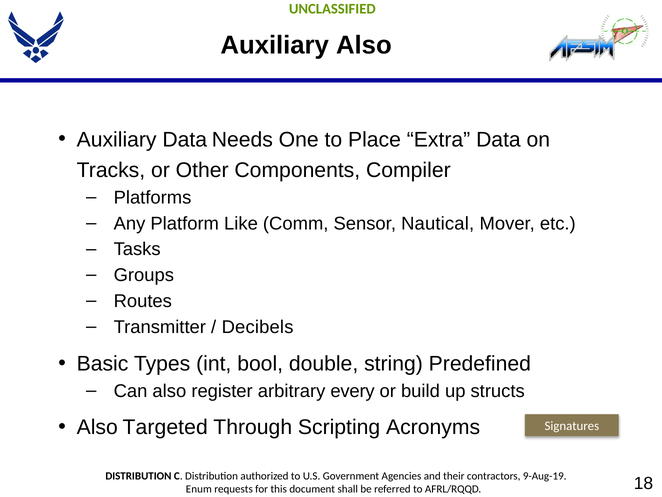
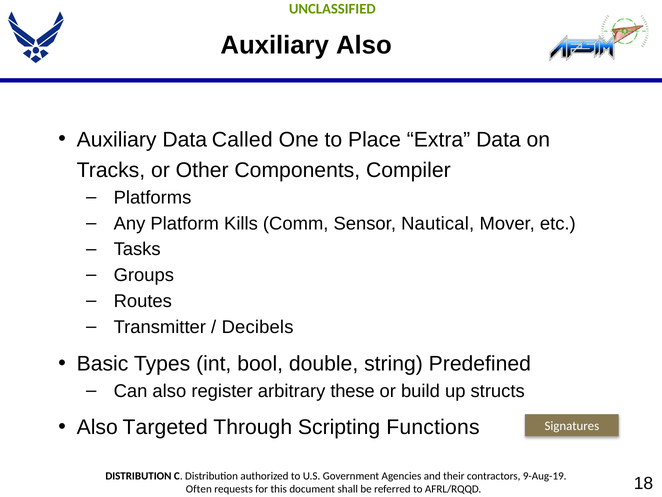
Needs: Needs -> Called
Like: Like -> Kills
every: every -> these
Acronyms: Acronyms -> Functions
Enum: Enum -> Often
